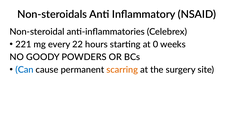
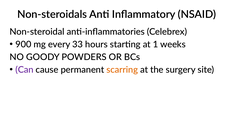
221: 221 -> 900
22: 22 -> 33
0: 0 -> 1
Can colour: blue -> purple
